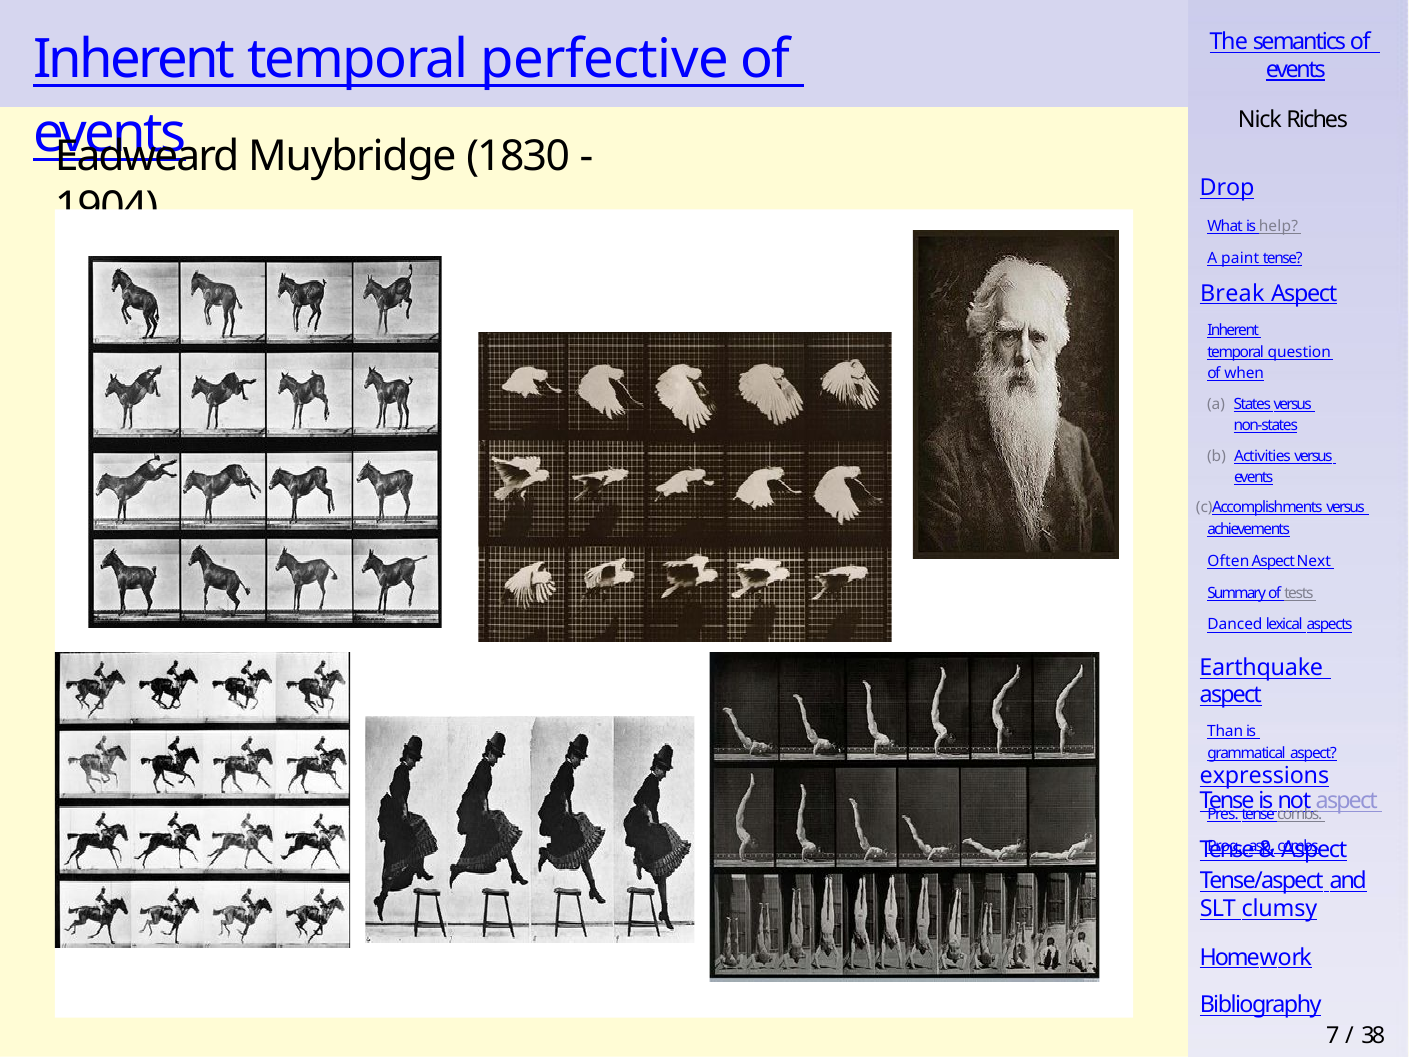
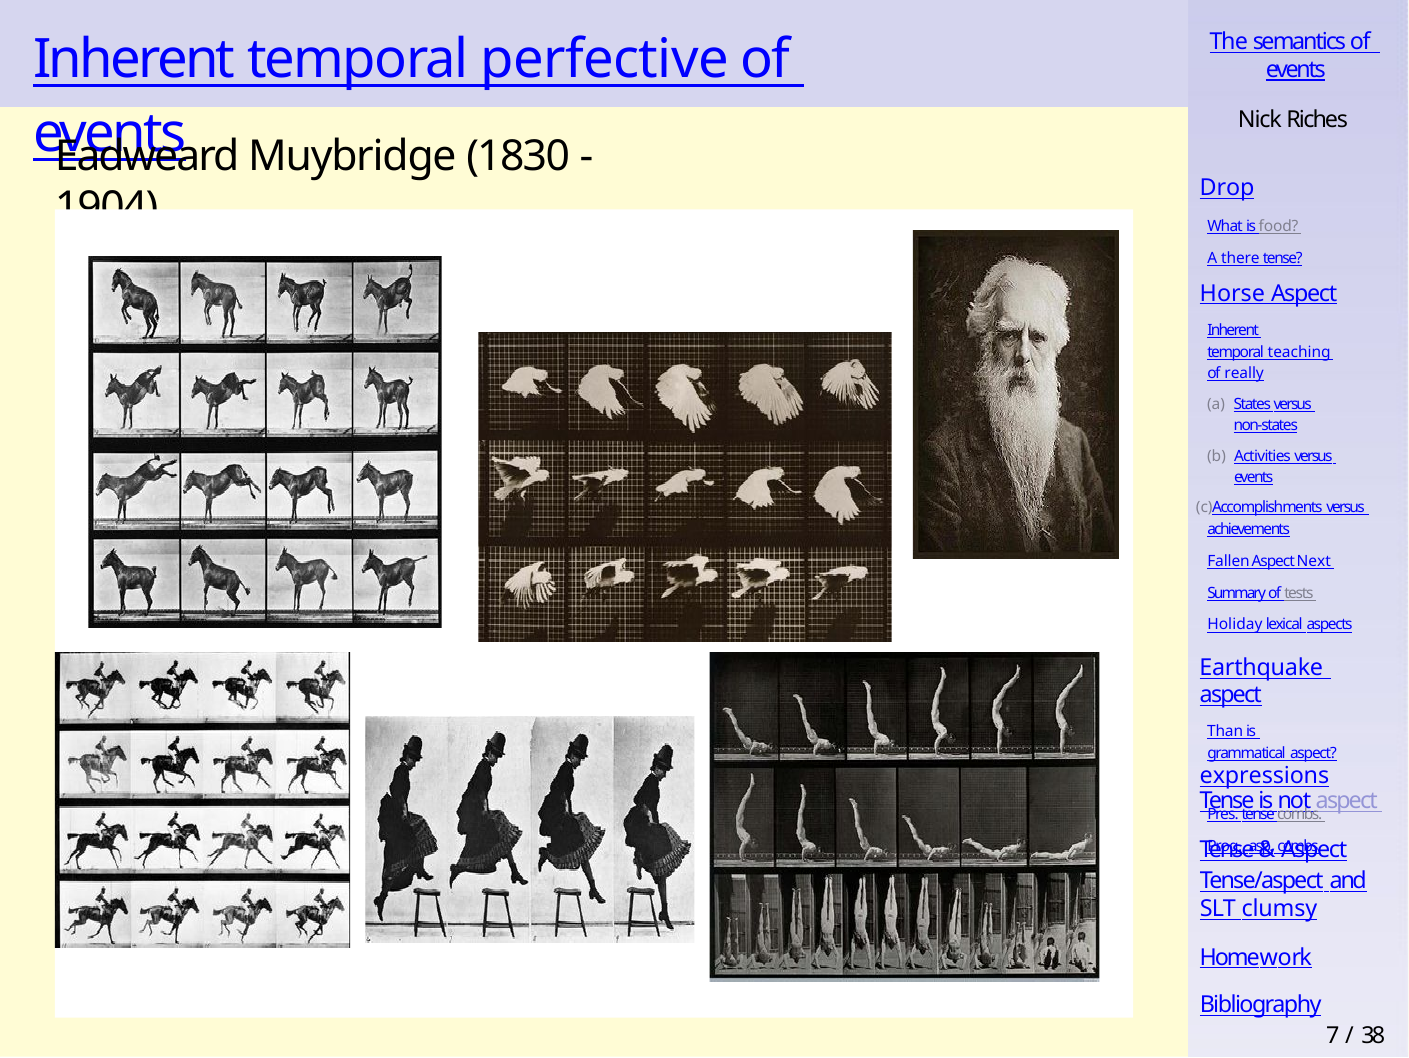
help: help -> food
paint: paint -> there
Break: Break -> Horse
question: question -> teaching
when: when -> really
Often: Often -> Fallen
Danced: Danced -> Holiday
